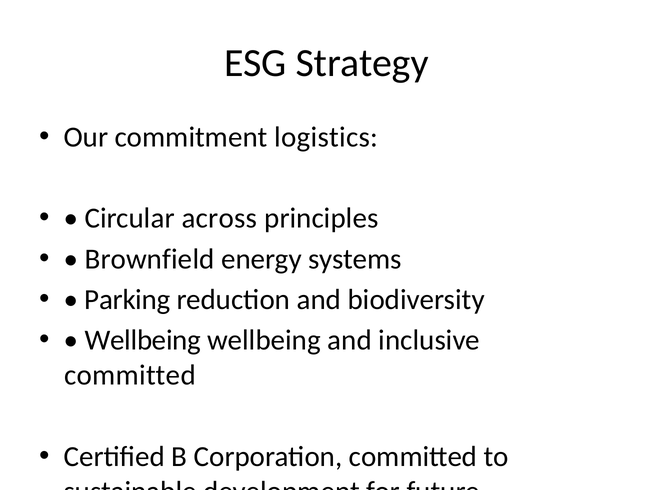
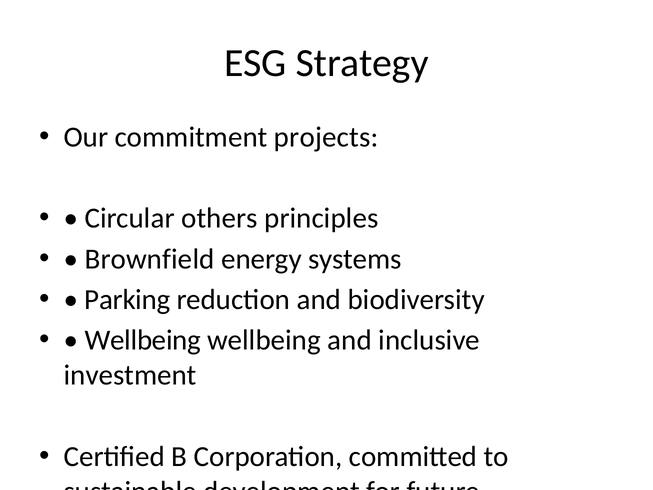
logistics: logistics -> projects
across: across -> others
committed at (130, 375): committed -> investment
